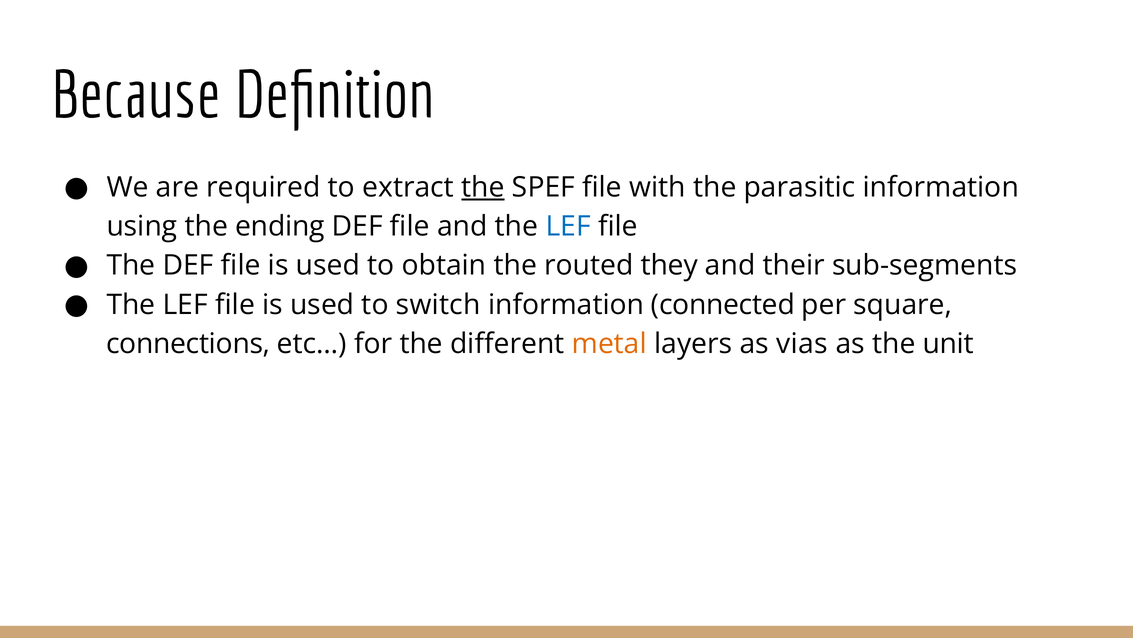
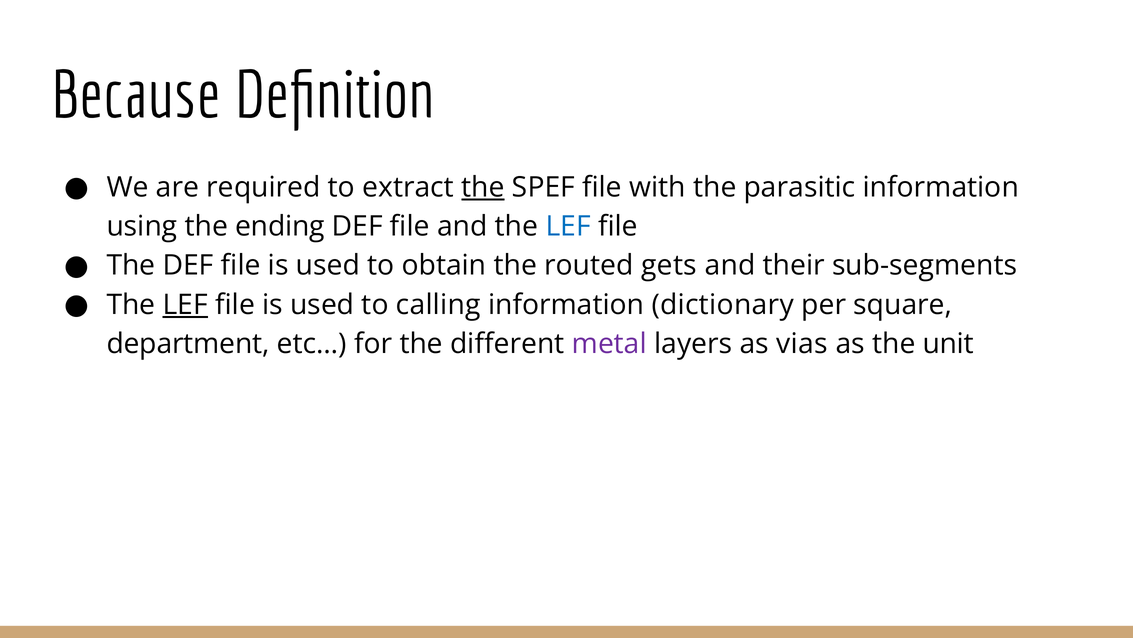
they: they -> gets
LEF at (185, 304) underline: none -> present
switch: switch -> calling
connected: connected -> dictionary
connections: connections -> department
metal colour: orange -> purple
